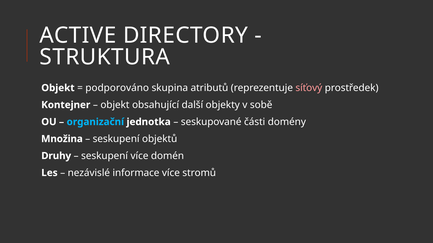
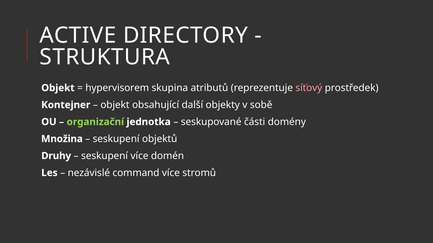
podporováno: podporováno -> hypervisorem
organizační colour: light blue -> light green
informace: informace -> command
